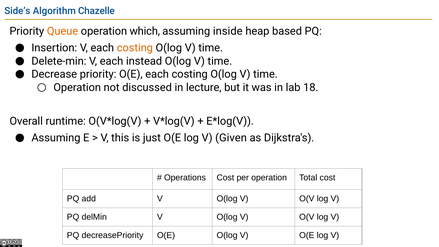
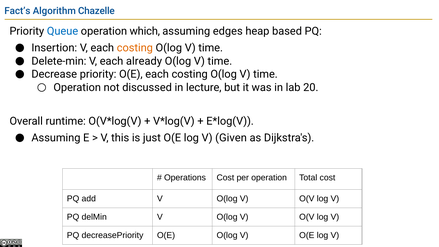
Side’s: Side’s -> Fact’s
Queue colour: orange -> blue
inside: inside -> edges
instead: instead -> already
18: 18 -> 20
